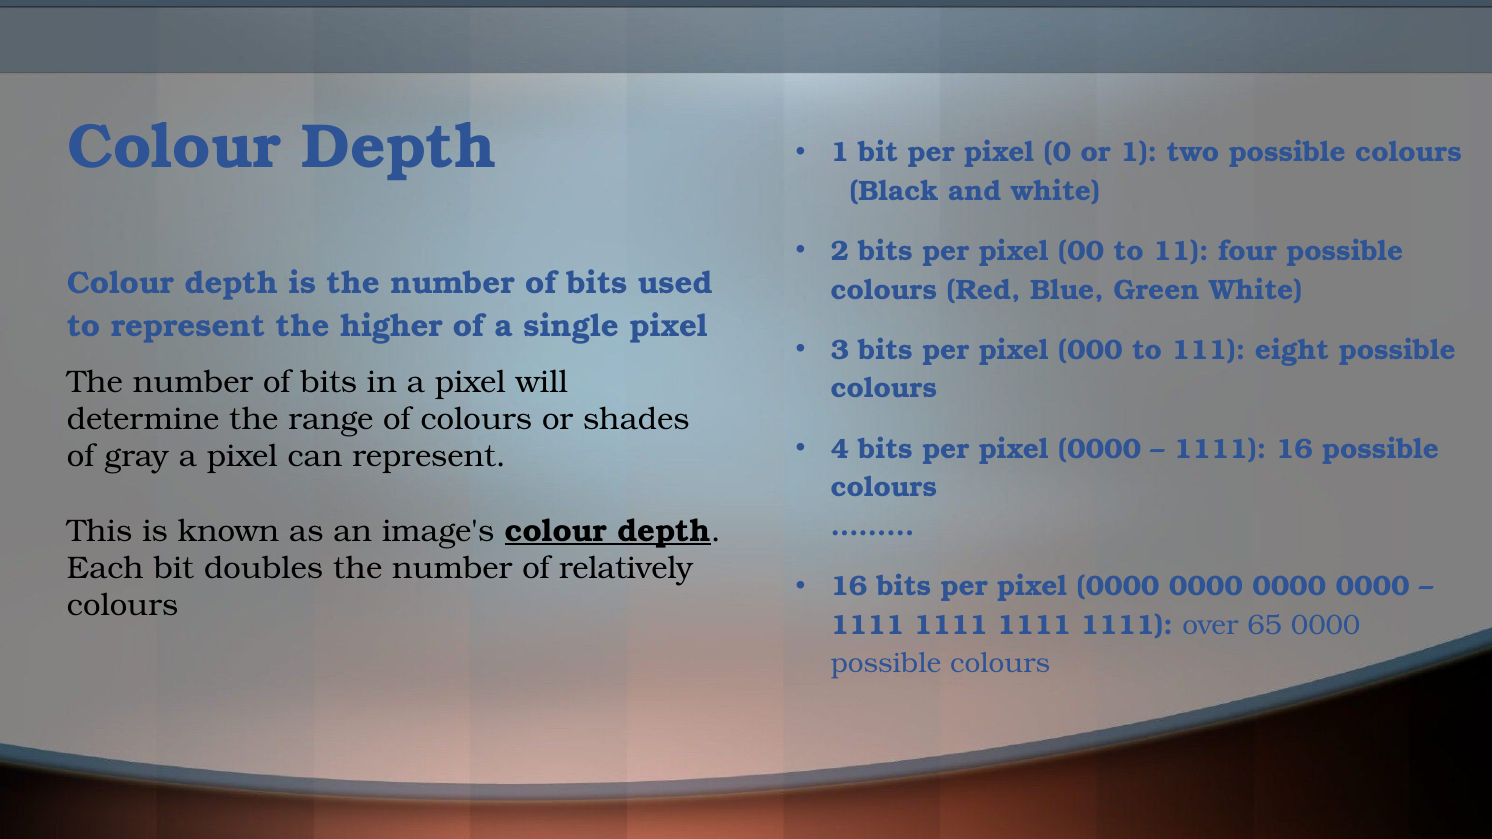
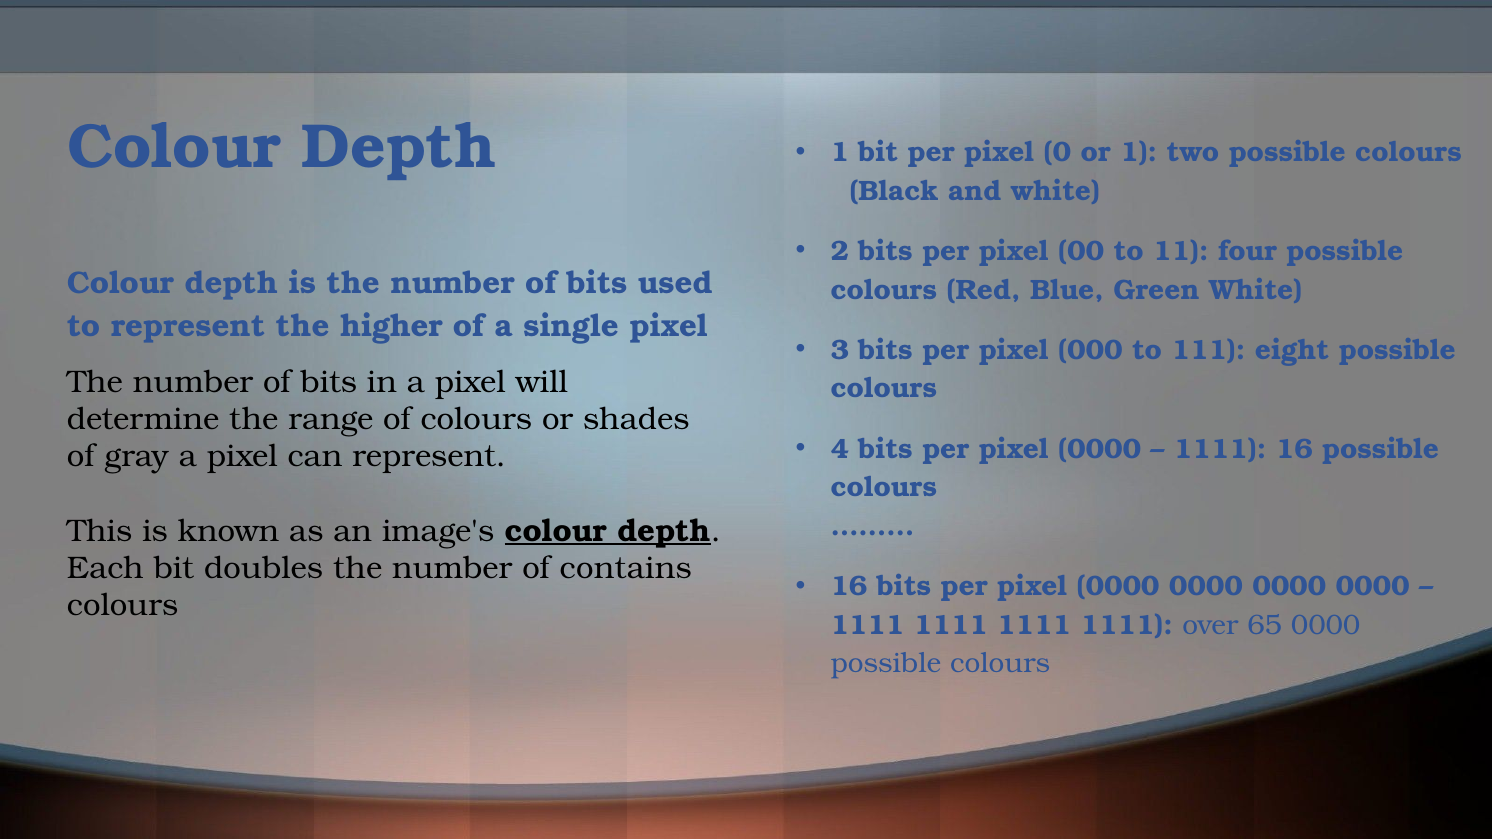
relatively: relatively -> contains
